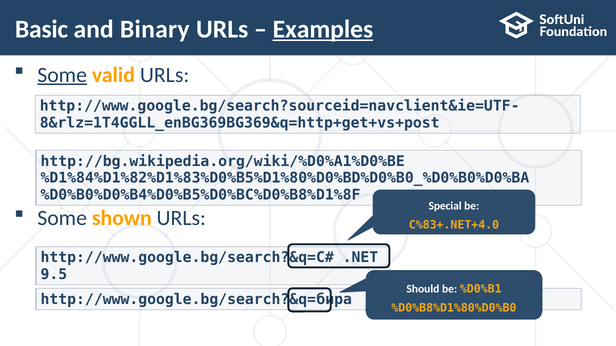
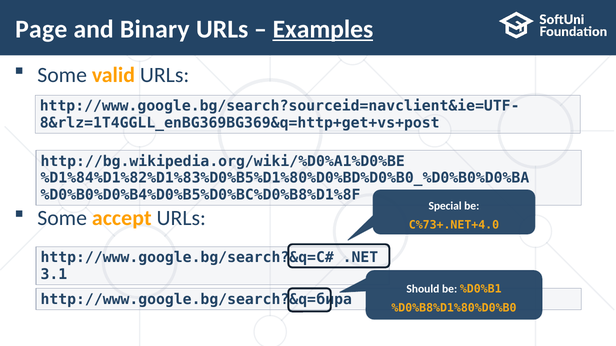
Basic: Basic -> Page
Some at (62, 75) underline: present -> none
shown: shown -> accept
C%83+.NET+4.0: C%83+.NET+4.0 -> C%73+.NET+4.0
9.5: 9.5 -> 3.1
